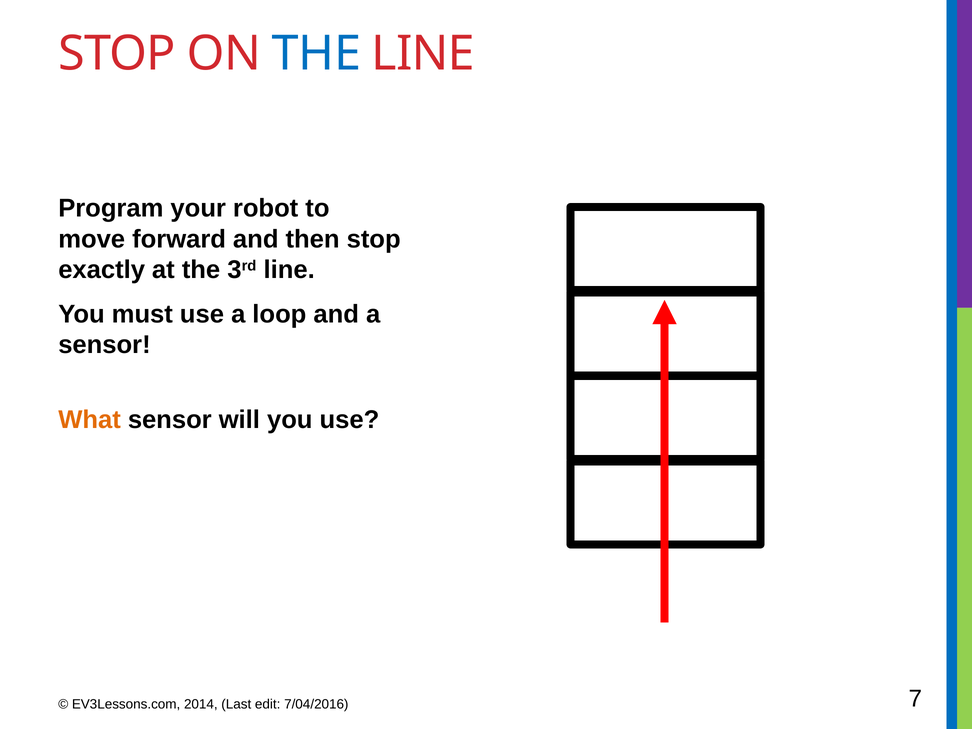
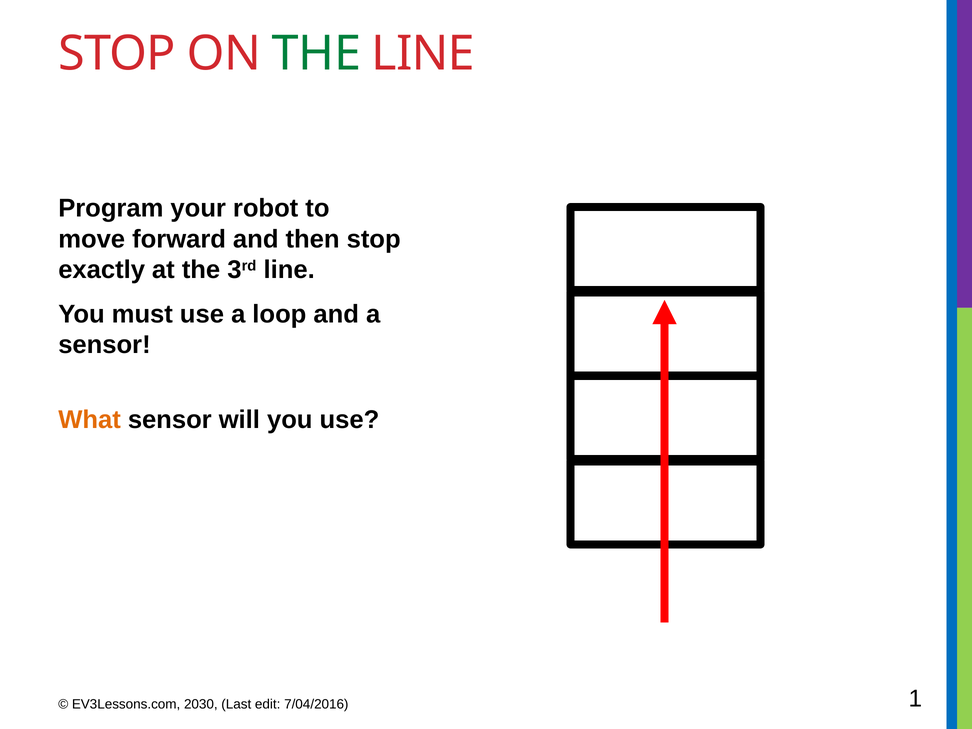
THE at (316, 54) colour: blue -> green
2014: 2014 -> 2030
7: 7 -> 1
